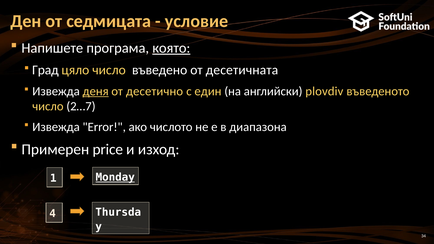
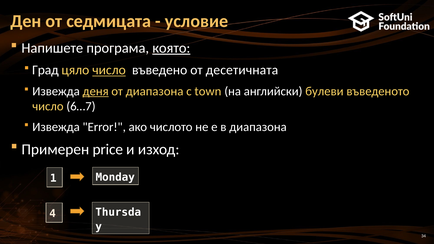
число at (109, 70) underline: none -> present
от десетично: десетично -> диапазона
един: един -> town
plovdiv: plovdiv -> булеви
2…7: 2…7 -> 6…7
Monday underline: present -> none
